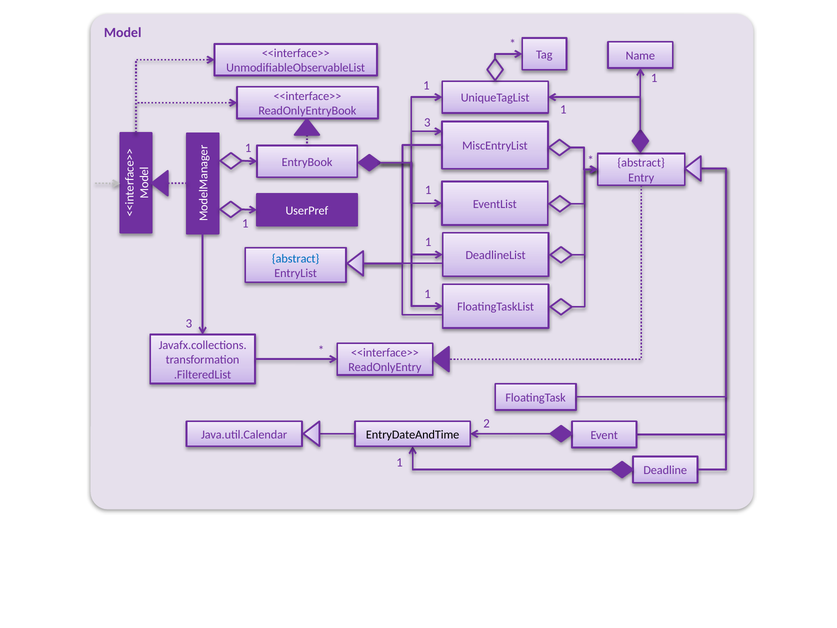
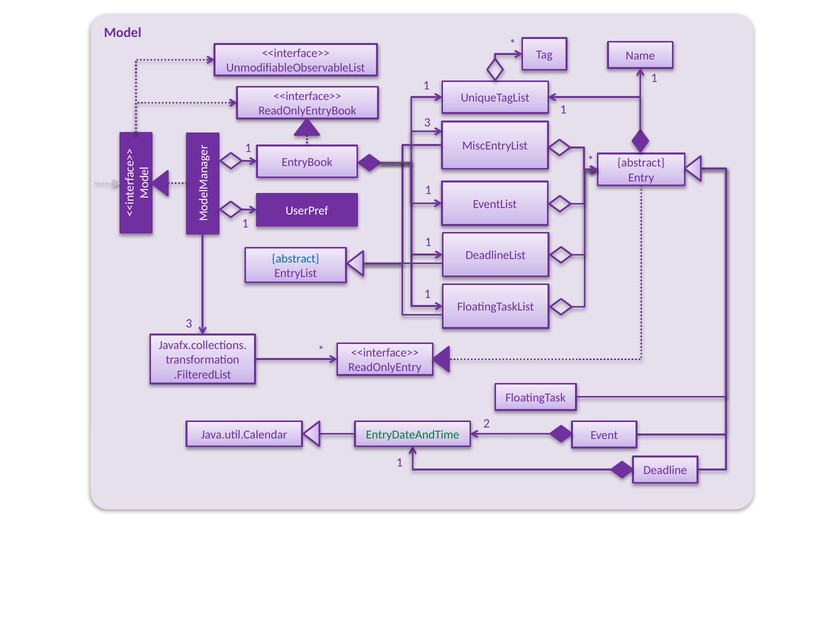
EntryDateAndTime colour: black -> green
